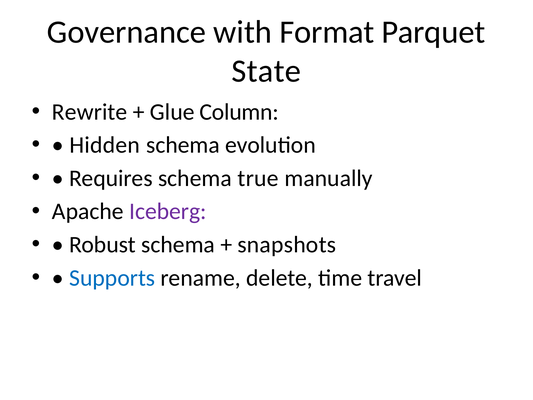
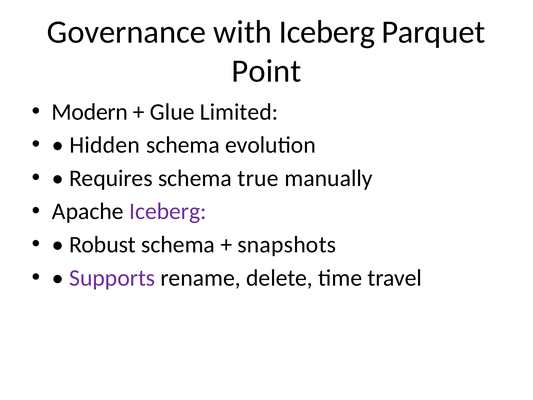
with Format: Format -> Iceberg
State: State -> Point
Rewrite: Rewrite -> Modern
Column: Column -> Limited
Supports colour: blue -> purple
